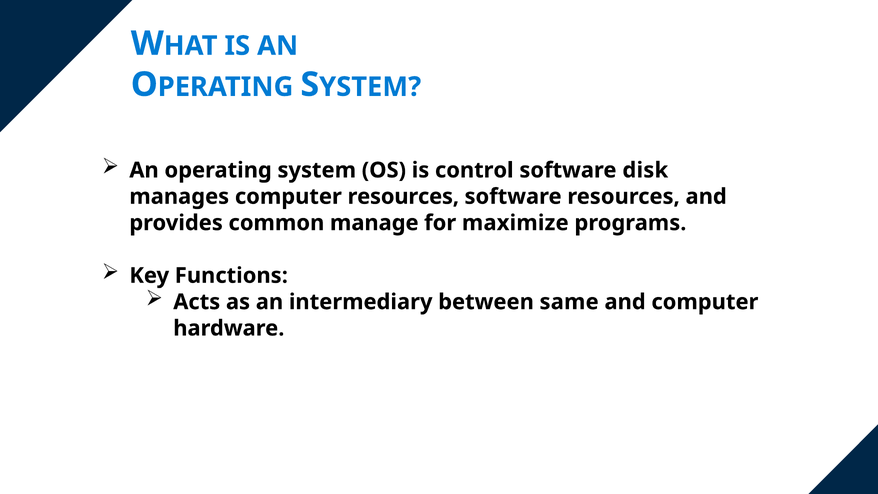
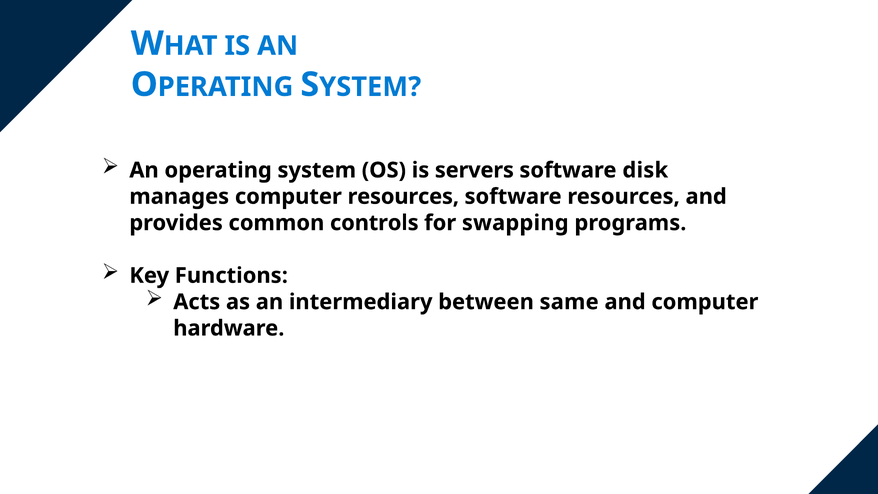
control: control -> servers
manage: manage -> controls
maximize: maximize -> swapping
